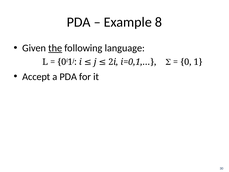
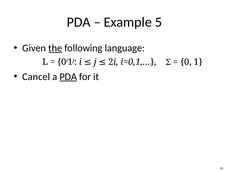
8: 8 -> 5
Accept: Accept -> Cancel
PDA at (68, 77) underline: none -> present
